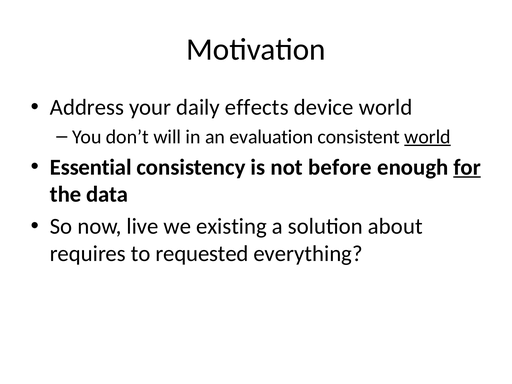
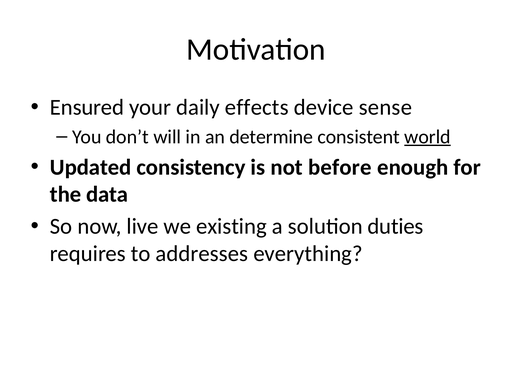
Address: Address -> Ensured
device world: world -> sense
evaluation: evaluation -> determine
Essential: Essential -> Updated
for underline: present -> none
about: about -> duties
requested: requested -> addresses
